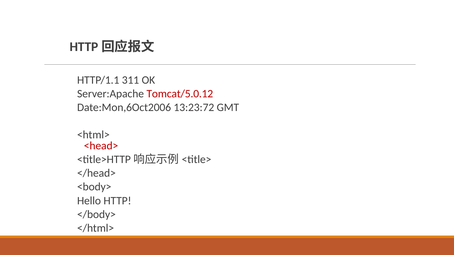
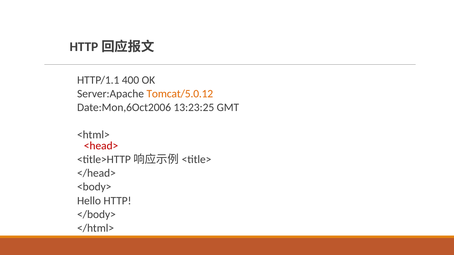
311: 311 -> 400
Tomcat/5.0.12 colour: red -> orange
13:23:72: 13:23:72 -> 13:23:25
